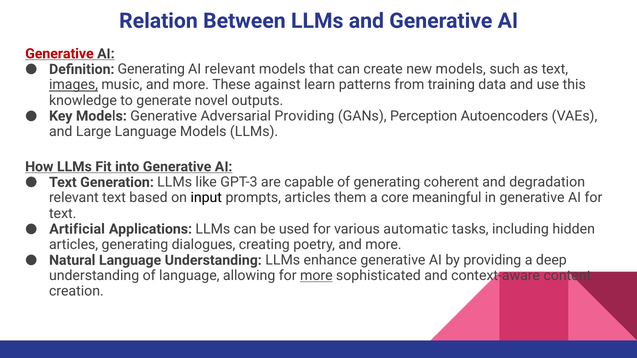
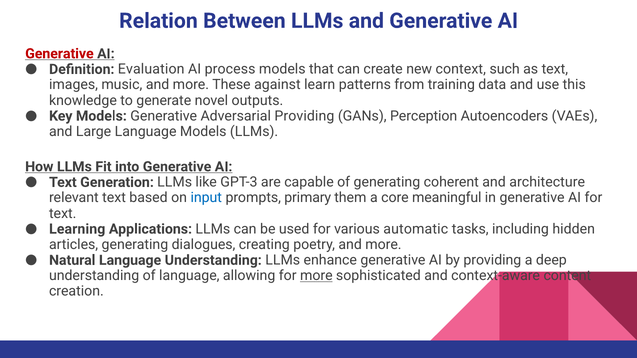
Definition Generating: Generating -> Evaluation
AI relevant: relevant -> process
new models: models -> context
images underline: present -> none
degradation: degradation -> architecture
input colour: black -> blue
prompts articles: articles -> primary
Artificial: Artificial -> Learning
